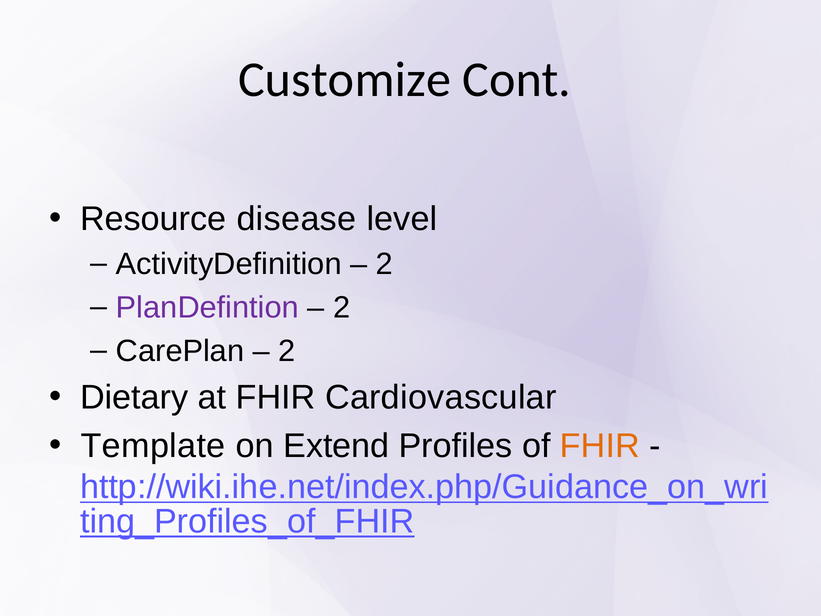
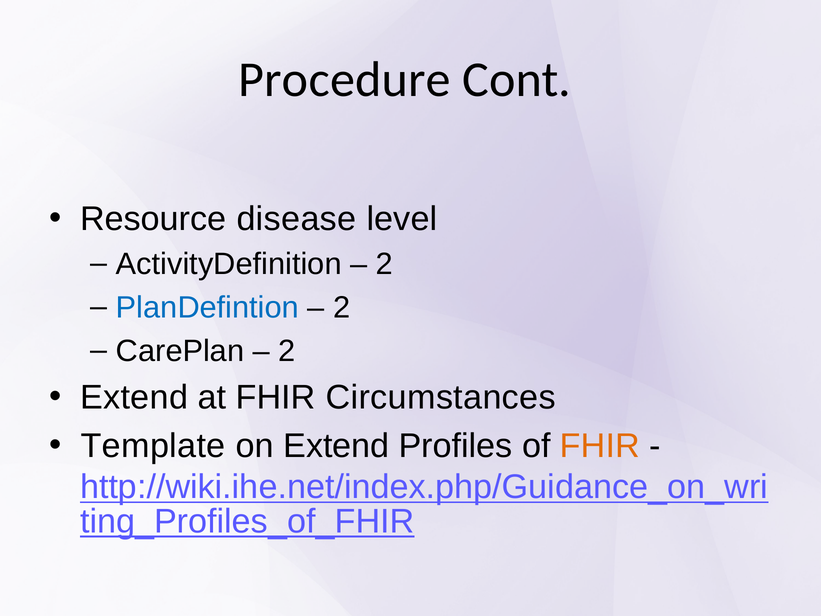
Customize: Customize -> Procedure
PlanDefintion colour: purple -> blue
Dietary at (134, 398): Dietary -> Extend
Cardiovascular: Cardiovascular -> Circumstances
